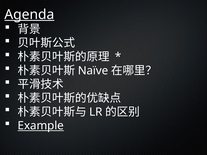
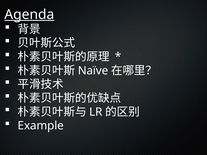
Example underline: present -> none
